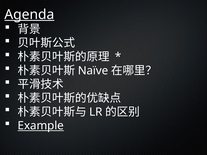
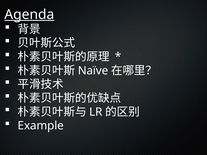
Example underline: present -> none
